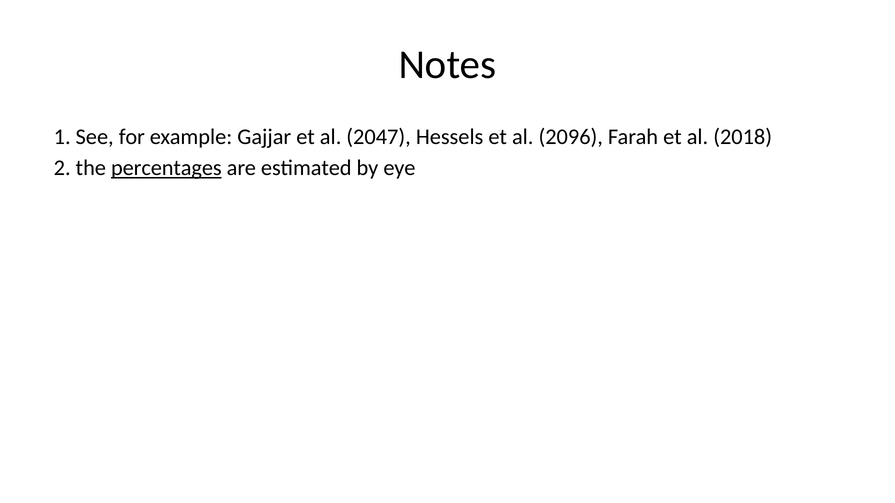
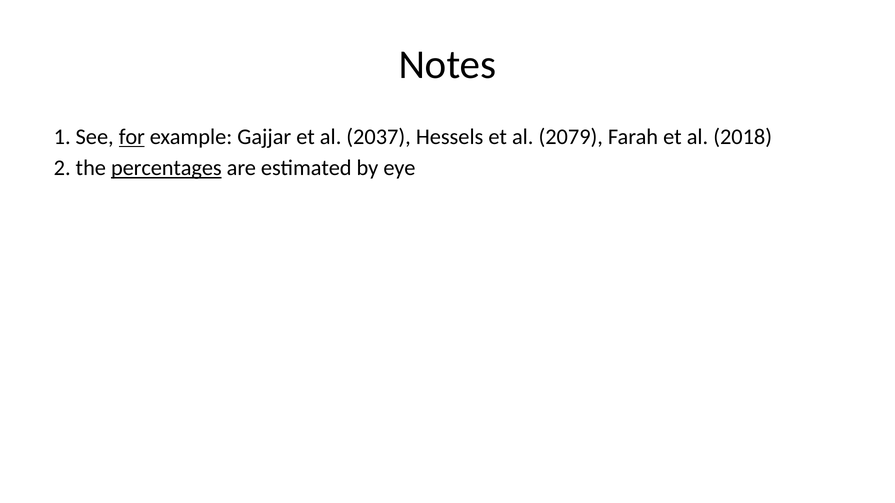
for underline: none -> present
2047: 2047 -> 2037
2096: 2096 -> 2079
